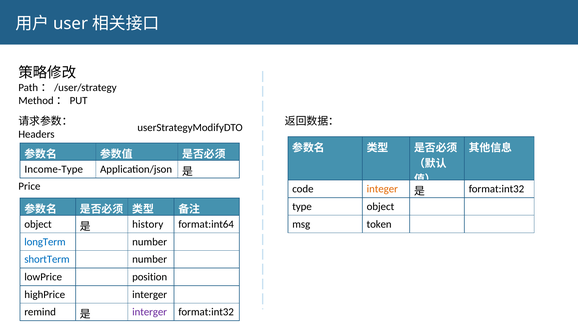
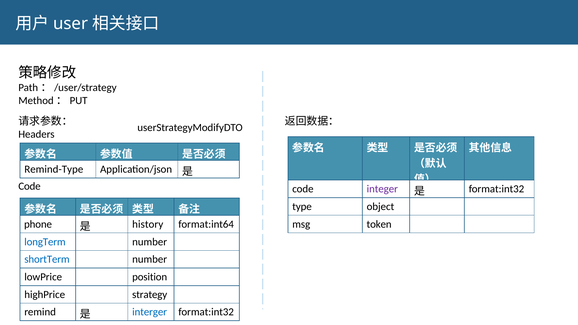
Income-Type: Income-Type -> Remind-Type
Price at (29, 186): Price -> Code
integer colour: orange -> purple
object at (38, 224): object -> phone
highPrice interger: interger -> strategy
interger at (150, 312) colour: purple -> blue
